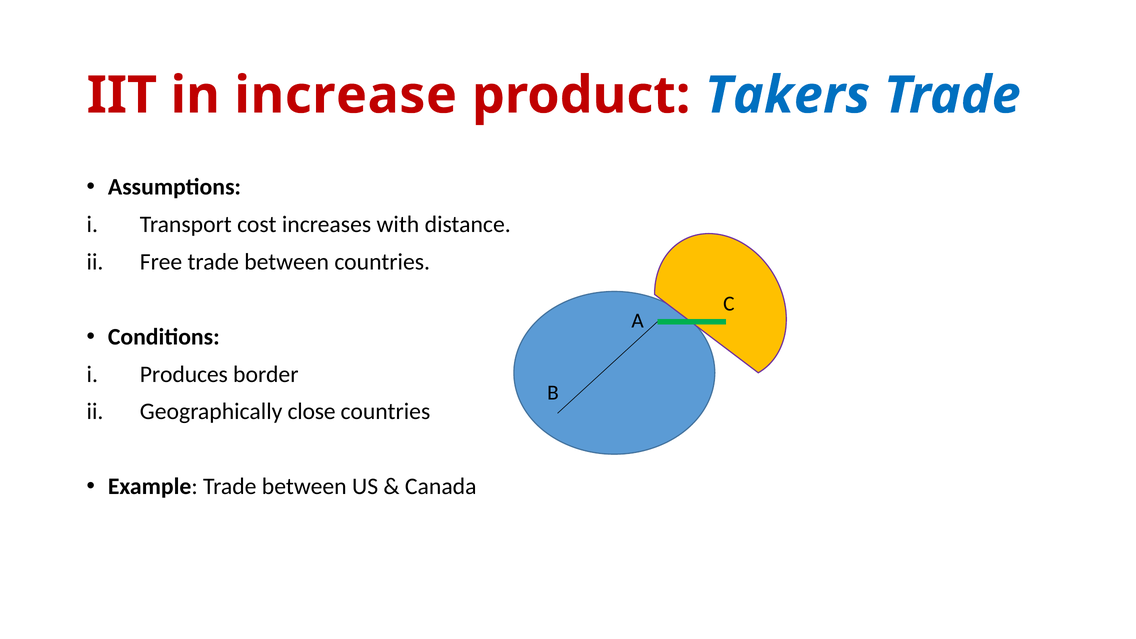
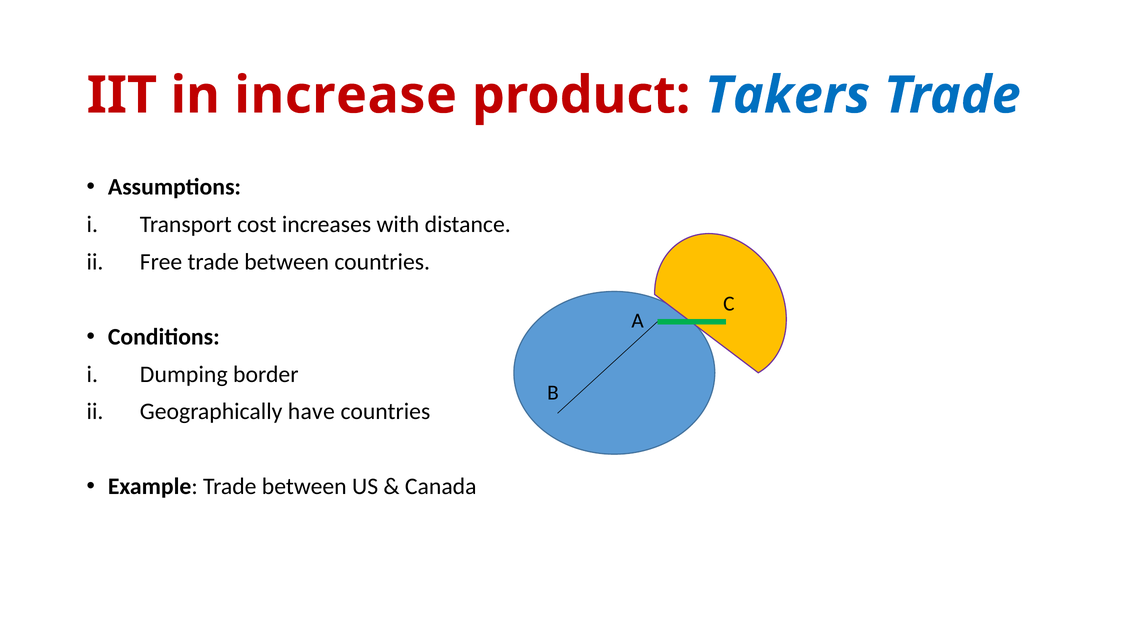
Produces: Produces -> Dumping
close: close -> have
